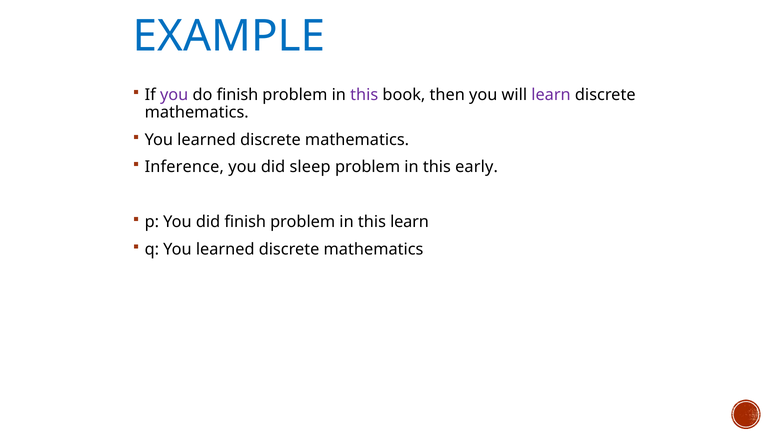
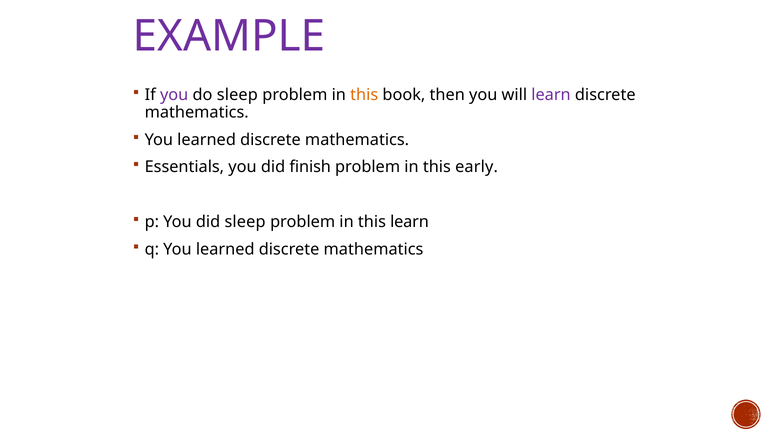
EXAMPLE colour: blue -> purple
do finish: finish -> sleep
this at (364, 95) colour: purple -> orange
Inference: Inference -> Essentials
sleep: sleep -> finish
did finish: finish -> sleep
